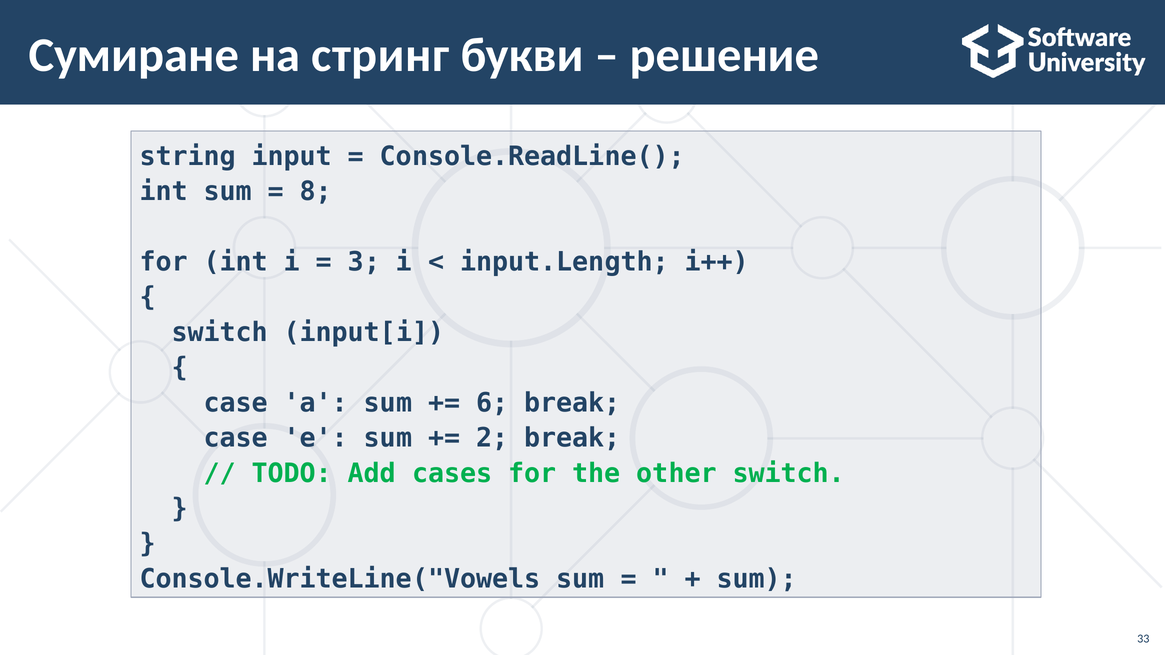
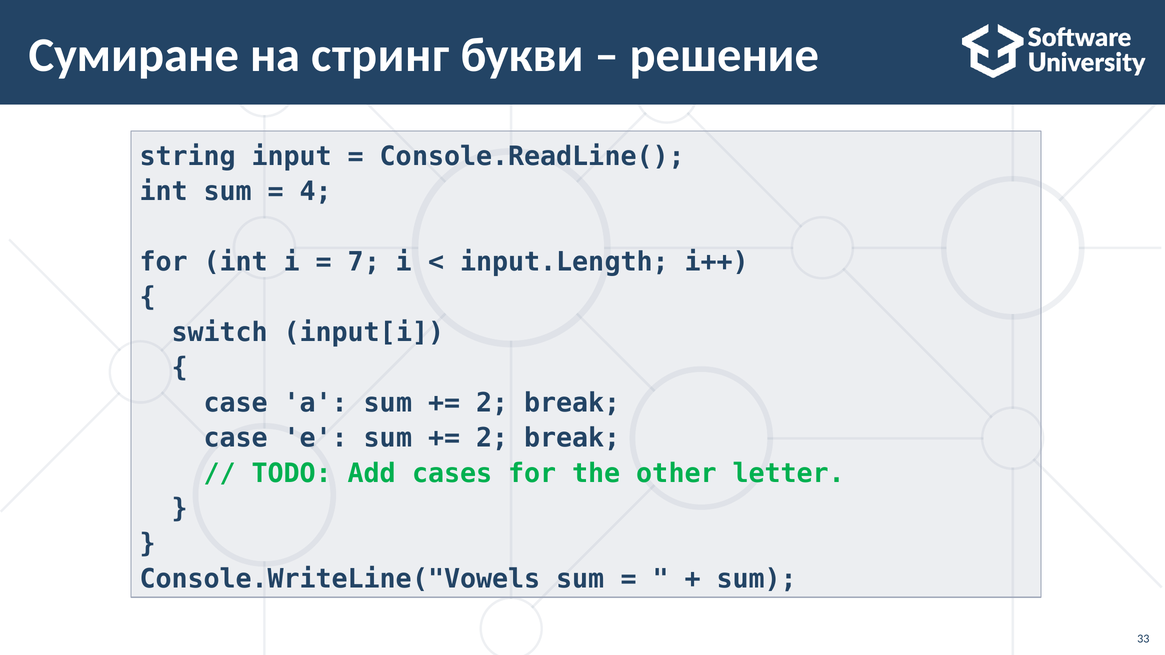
8: 8 -> 4
3: 3 -> 7
6 at (492, 403): 6 -> 2
other switch: switch -> letter
